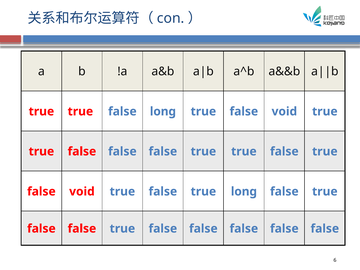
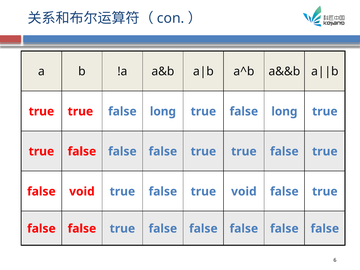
void at (284, 111): void -> long
true long: long -> void
